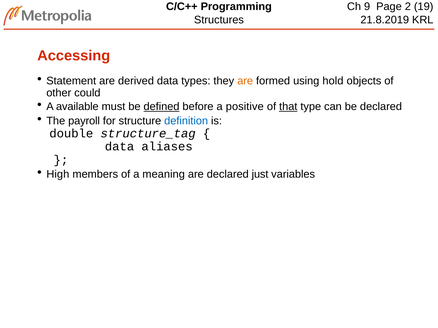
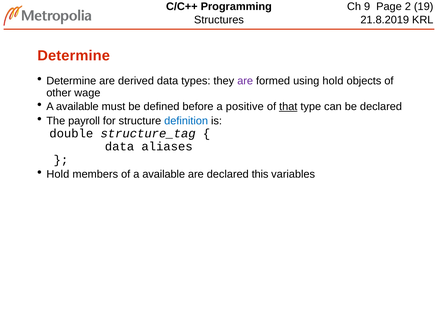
Accessing at (74, 56): Accessing -> Determine
Statement at (71, 81): Statement -> Determine
are at (245, 81) colour: orange -> purple
could: could -> wage
defined underline: present -> none
High at (58, 175): High -> Hold
of a meaning: meaning -> available
just: just -> this
